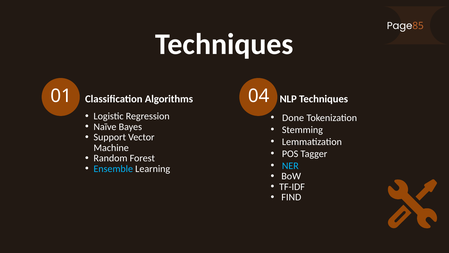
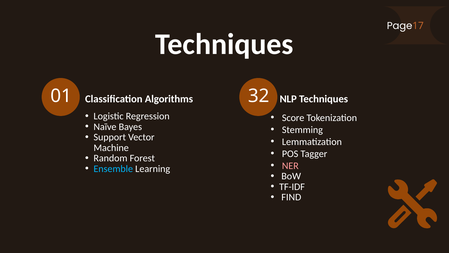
85: 85 -> 17
04: 04 -> 32
Done: Done -> Score
NER colour: light blue -> pink
